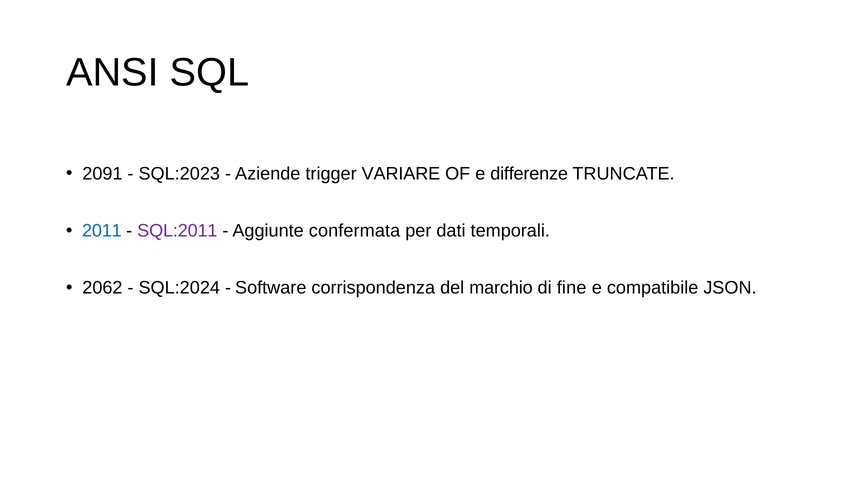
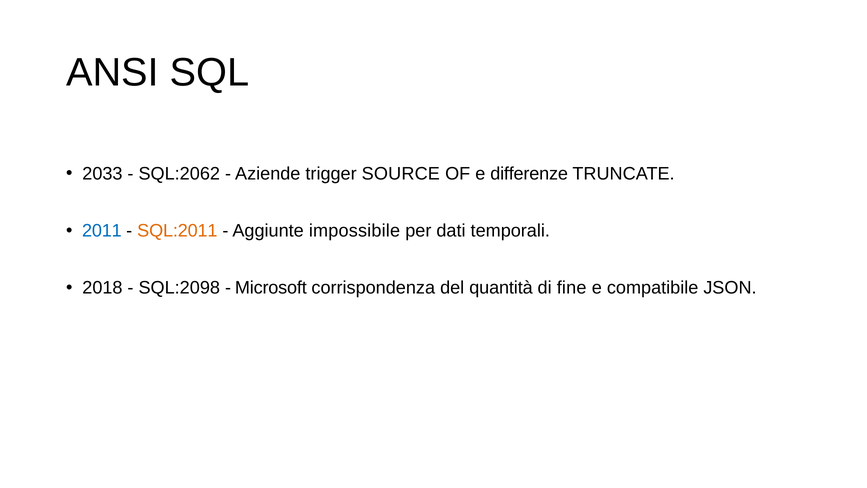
2091: 2091 -> 2033
SQL:2023: SQL:2023 -> SQL:2062
VARIARE: VARIARE -> SOURCE
SQL:2011 colour: purple -> orange
confermata: confermata -> impossibile
2062: 2062 -> 2018
SQL:2024: SQL:2024 -> SQL:2098
Software: Software -> Microsoft
marchio: marchio -> quantità
